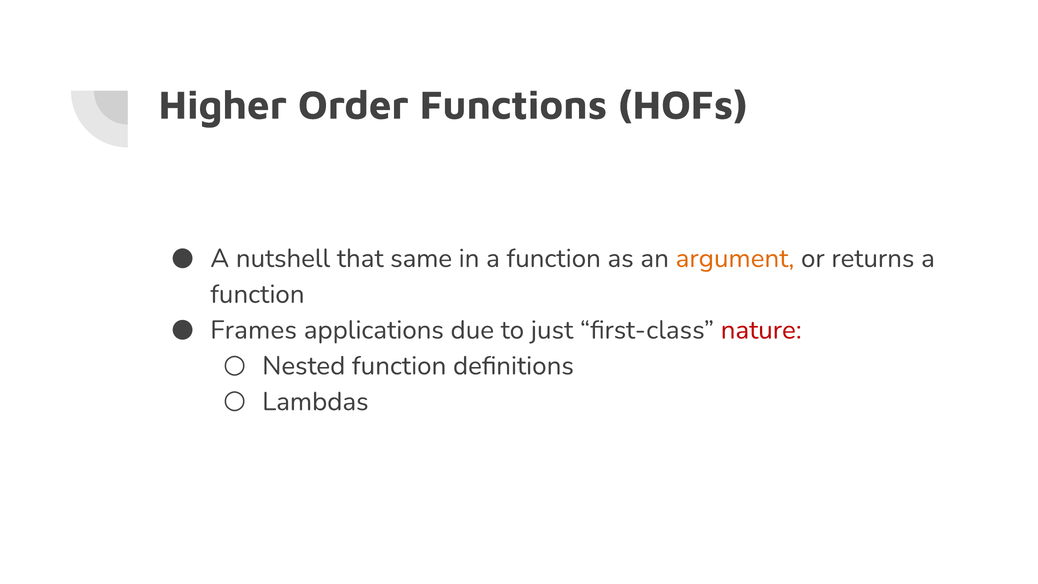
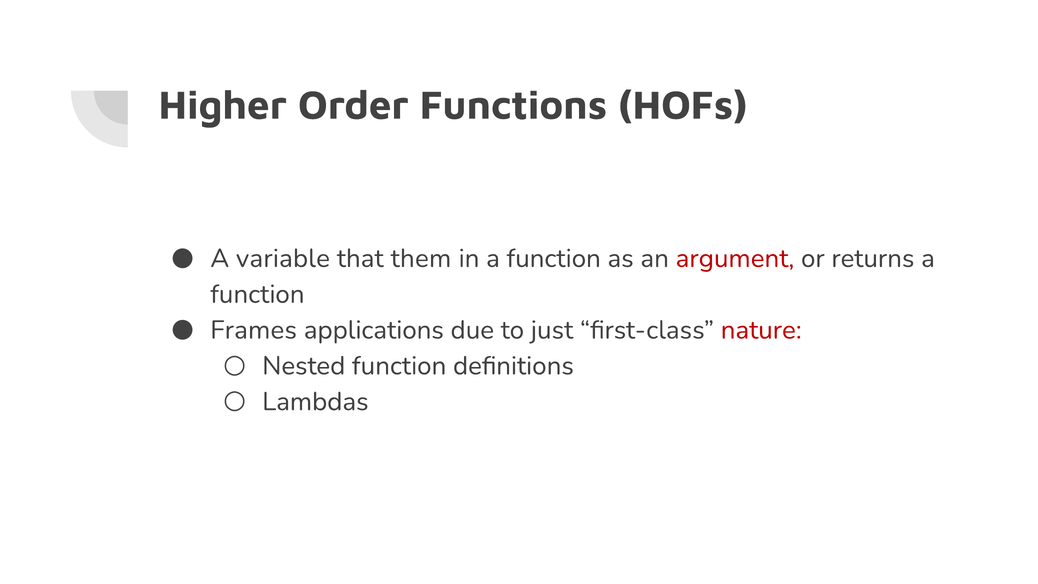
nutshell: nutshell -> variable
same: same -> them
argument colour: orange -> red
